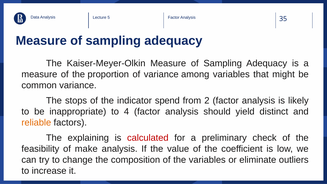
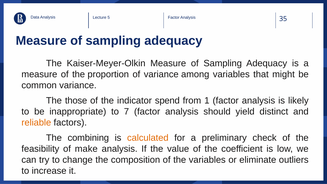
stops: stops -> those
2: 2 -> 1
4: 4 -> 7
explaining: explaining -> combining
calculated colour: red -> orange
